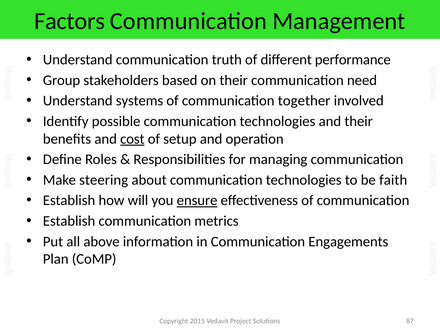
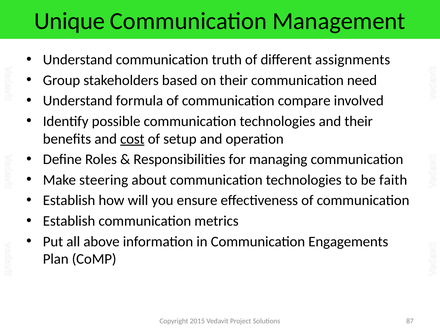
Factors: Factors -> Unique
performance: performance -> assignments
systems: systems -> formula
together: together -> compare
ensure underline: present -> none
